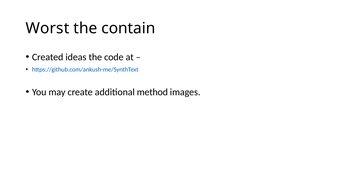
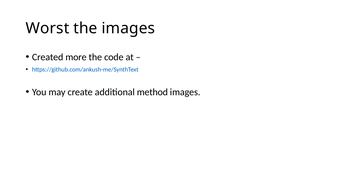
the contain: contain -> images
ideas: ideas -> more
